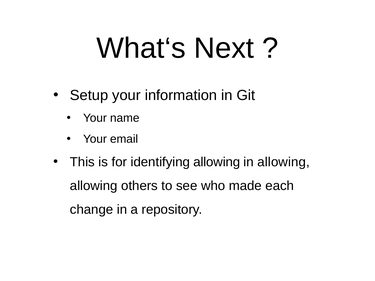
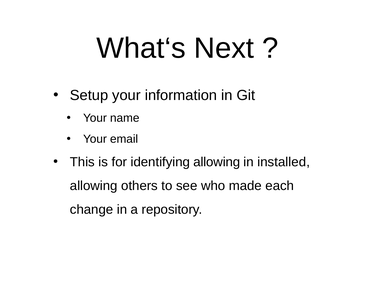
in allowing: allowing -> installed
